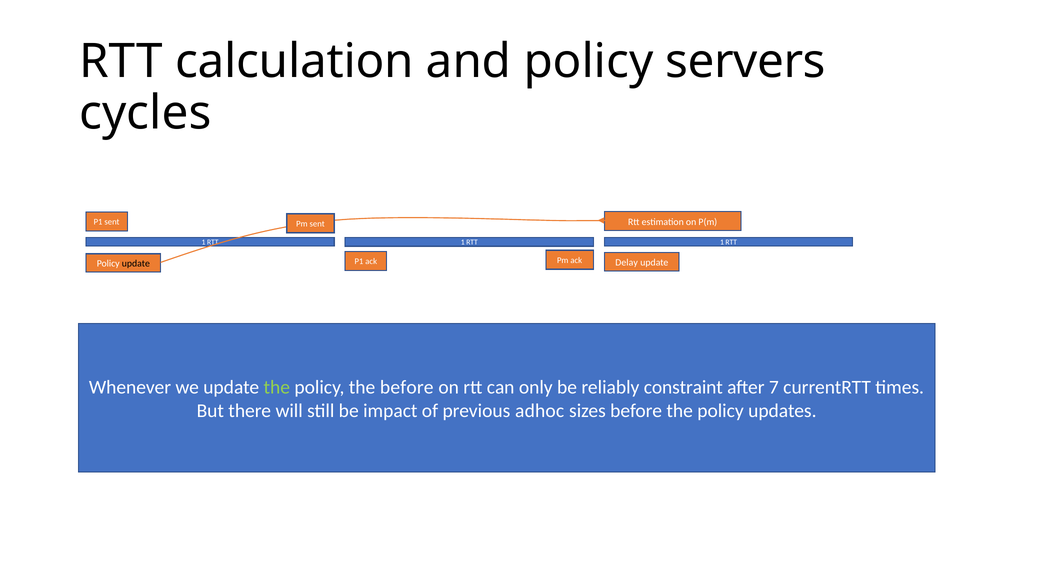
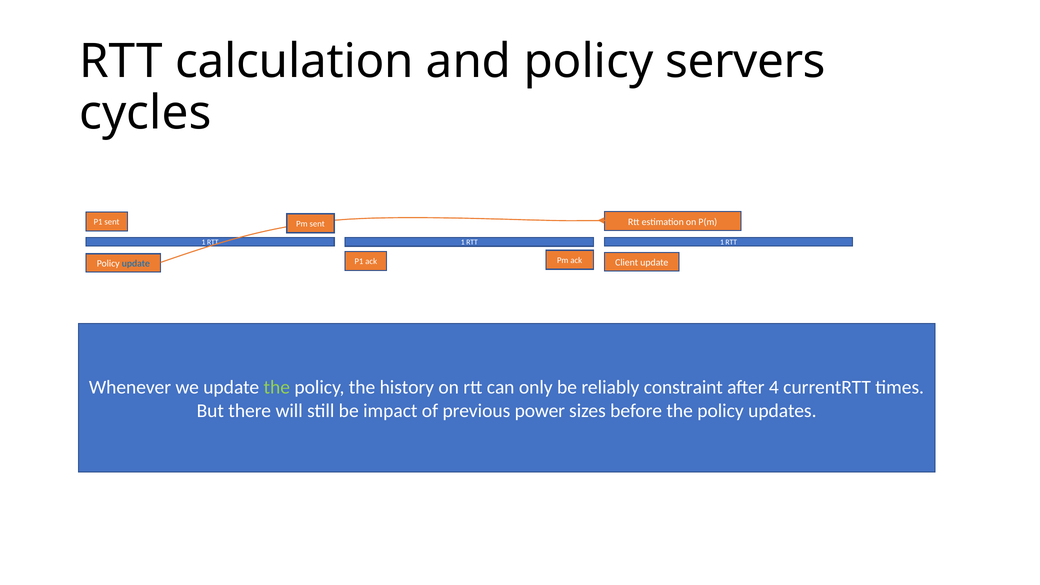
Delay: Delay -> Client
update at (136, 264) colour: black -> blue
the before: before -> history
7: 7 -> 4
adhoc: adhoc -> power
